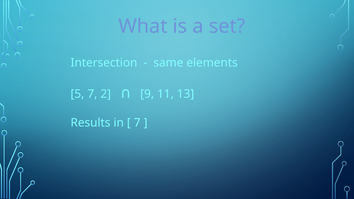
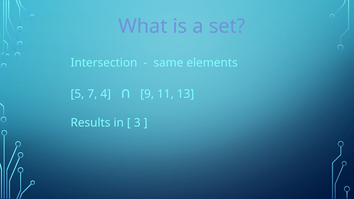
2: 2 -> 4
7 at (137, 123): 7 -> 3
